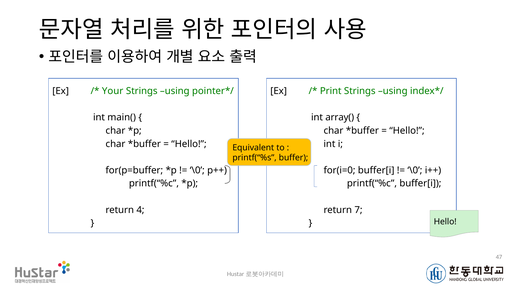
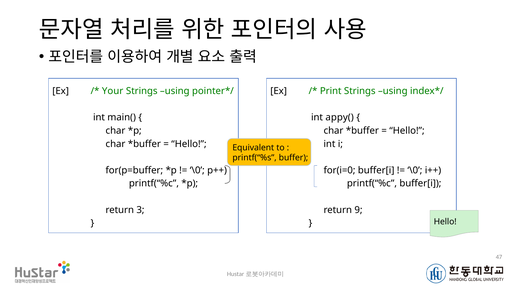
array(: array( -> appy(
4: 4 -> 3
7: 7 -> 9
